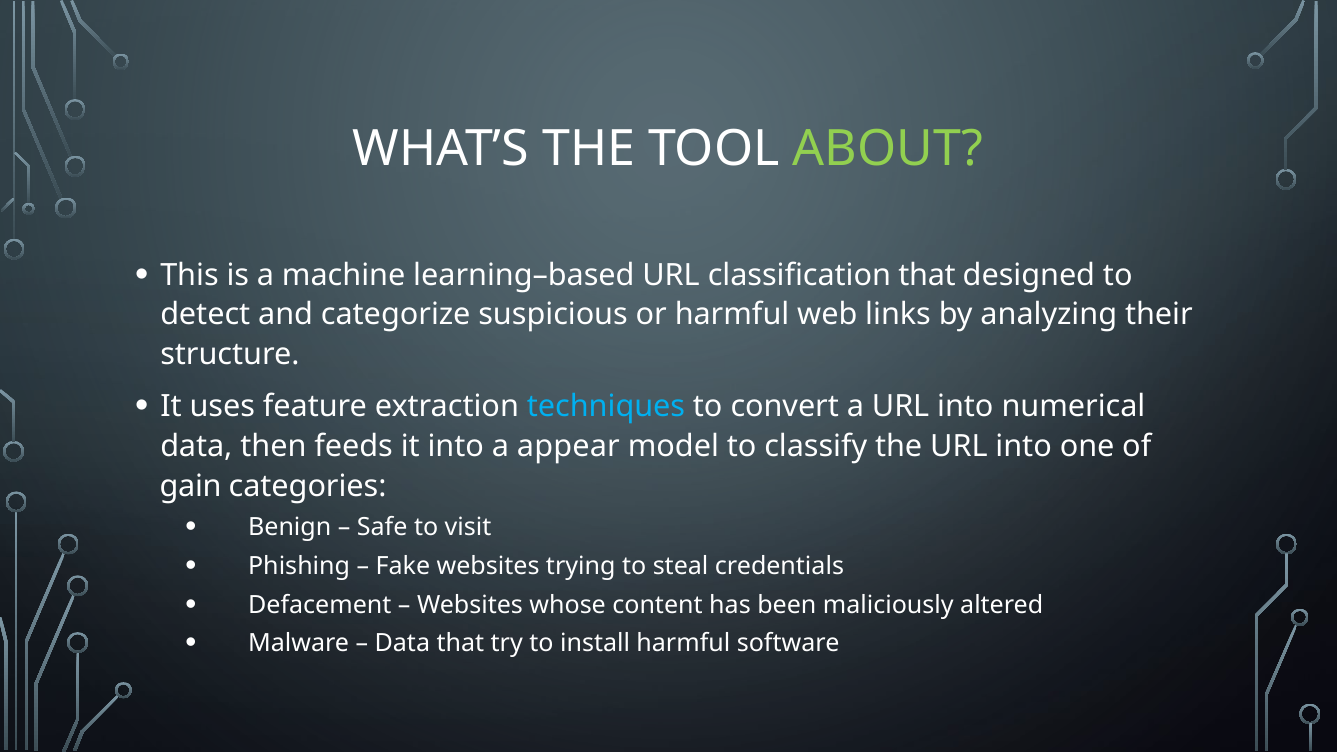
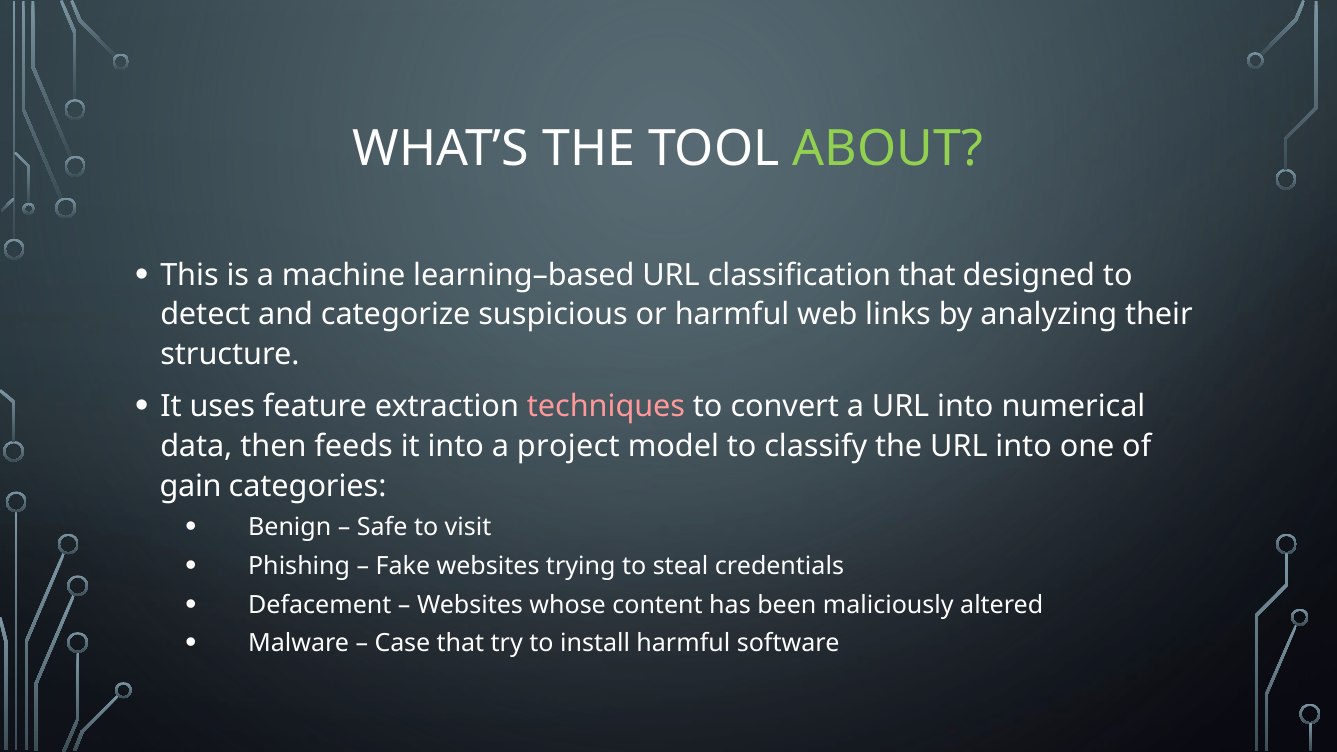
techniques colour: light blue -> pink
appear: appear -> project
Data at (402, 644): Data -> Case
